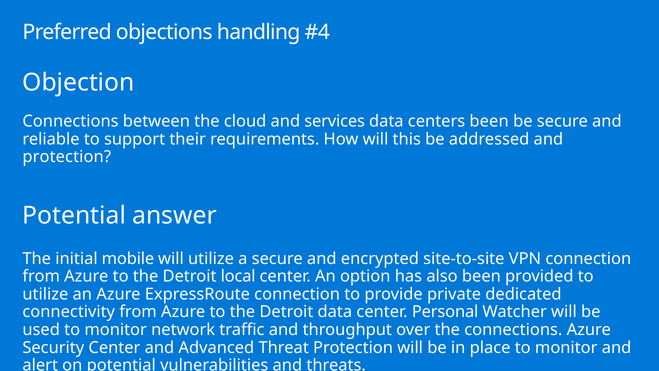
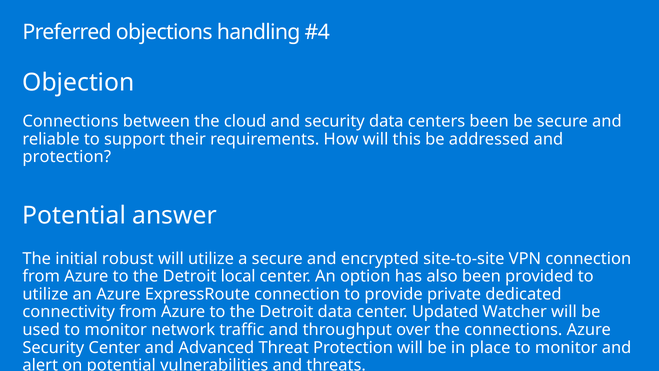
and services: services -> security
mobile: mobile -> robust
Personal: Personal -> Updated
